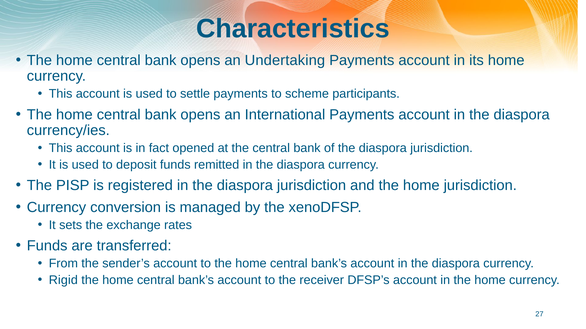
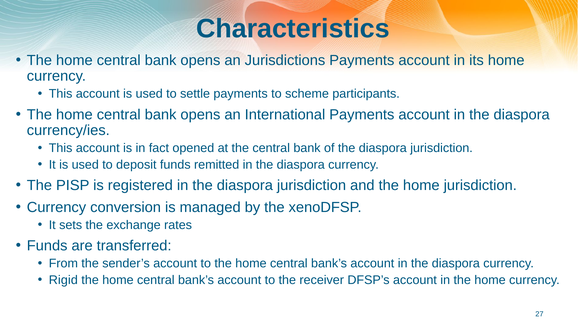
Undertaking: Undertaking -> Jurisdictions
